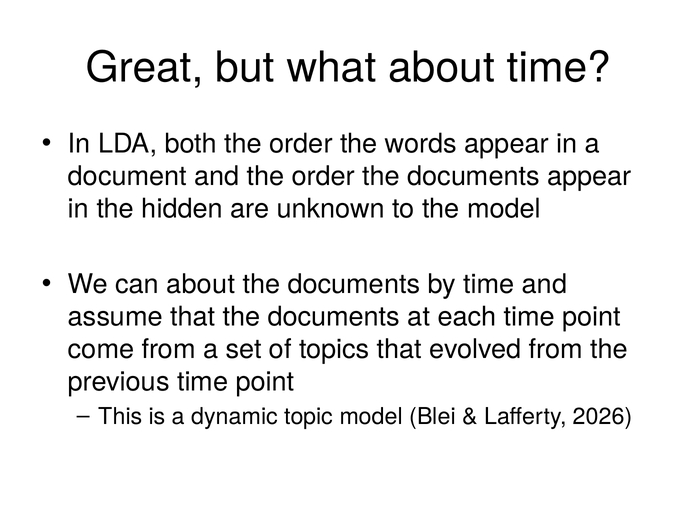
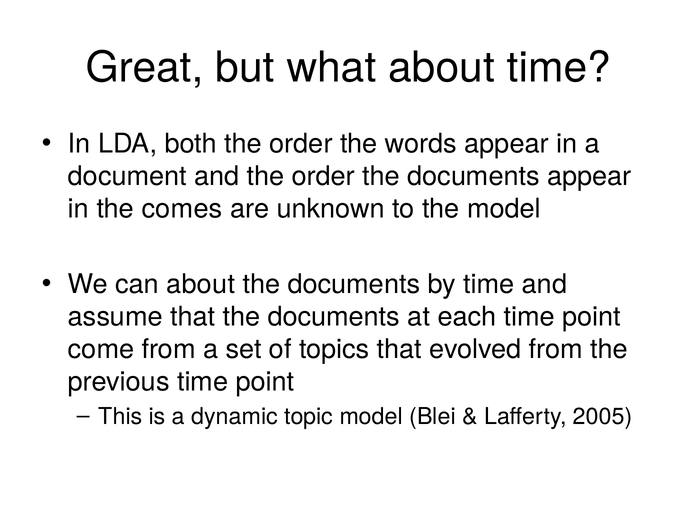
hidden: hidden -> comes
2026: 2026 -> 2005
